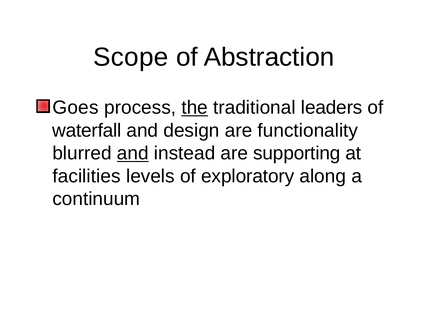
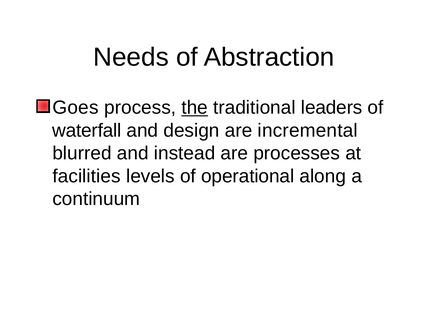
Scope: Scope -> Needs
functionality: functionality -> incremental
and at (133, 153) underline: present -> none
supporting: supporting -> processes
exploratory: exploratory -> operational
